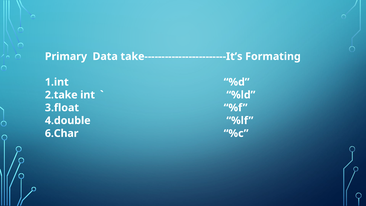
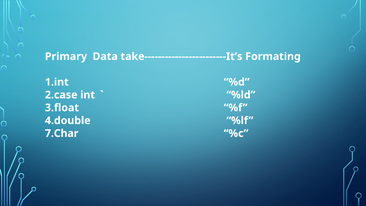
2.take: 2.take -> 2.case
6.Char: 6.Char -> 7.Char
